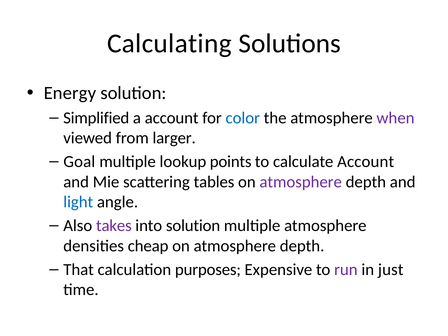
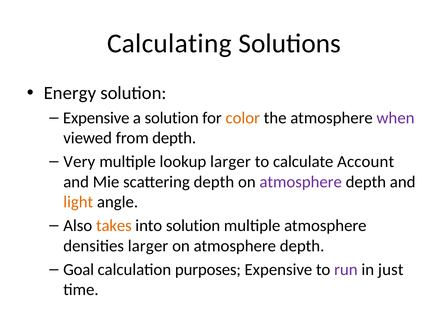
Simplified at (96, 118): Simplified -> Expensive
a account: account -> solution
color colour: blue -> orange
from larger: larger -> depth
Goal: Goal -> Very
lookup points: points -> larger
scattering tables: tables -> depth
light colour: blue -> orange
takes colour: purple -> orange
densities cheap: cheap -> larger
That: That -> Goal
